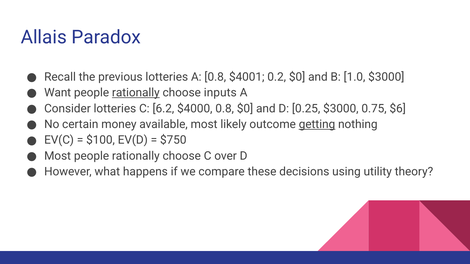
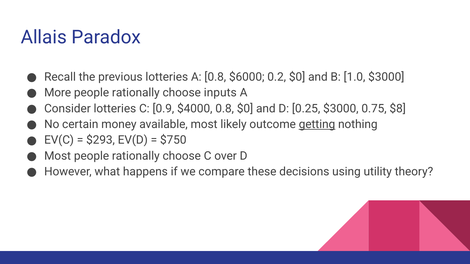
$4001: $4001 -> $6000
Want: Want -> More
rationally at (136, 93) underline: present -> none
6.2: 6.2 -> 0.9
$6: $6 -> $8
$100: $100 -> $293
